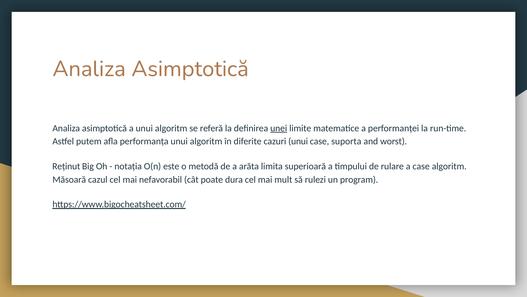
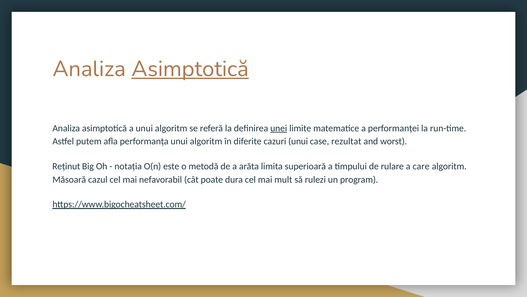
Asimptotică at (190, 69) underline: none -> present
suporta: suporta -> rezultat
a case: case -> care
